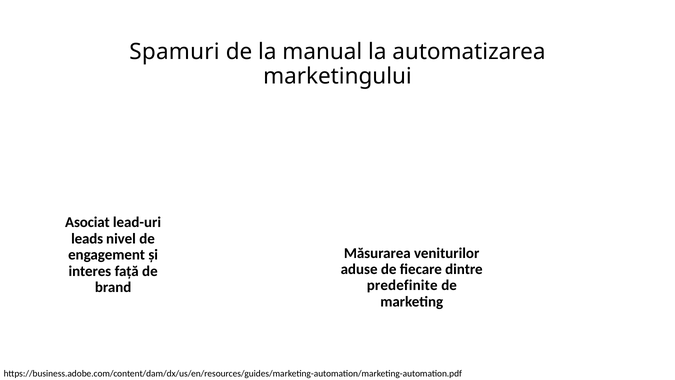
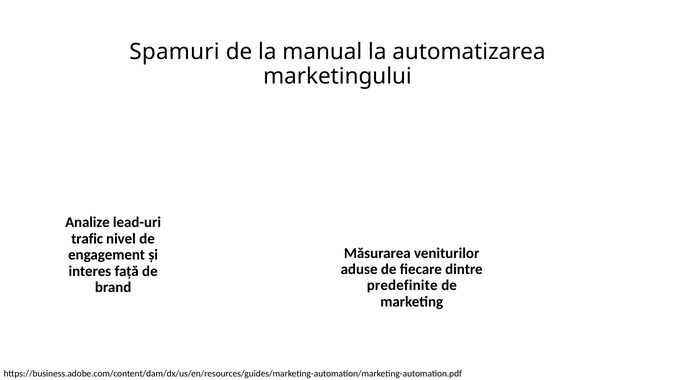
Asociat: Asociat -> Analize
leads: leads -> trafic
